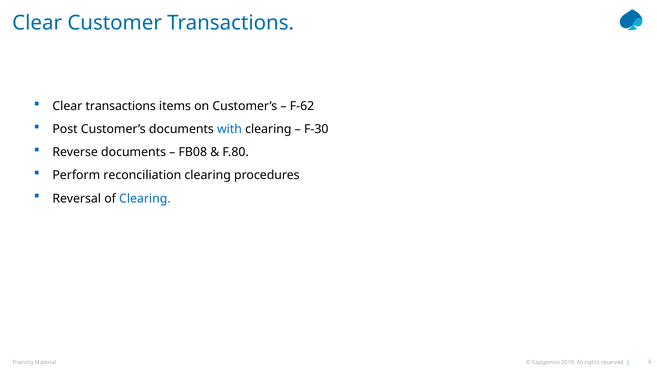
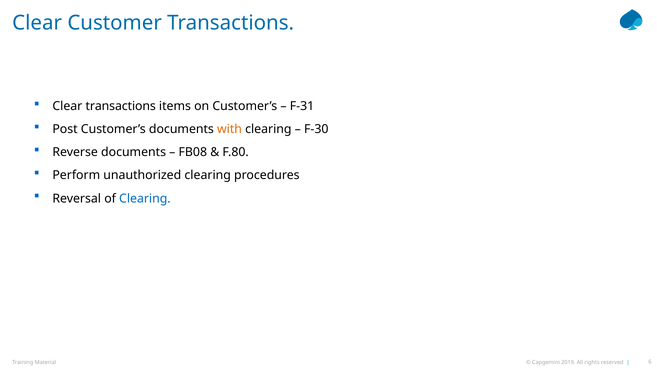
F-62: F-62 -> F-31
with colour: blue -> orange
reconciliation: reconciliation -> unauthorized
